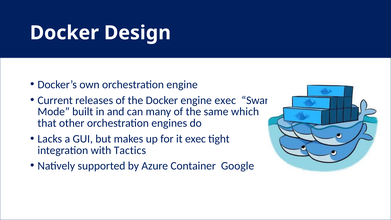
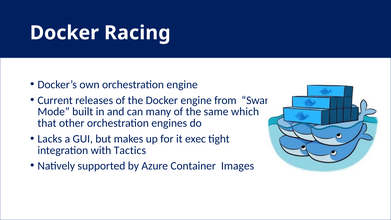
Design: Design -> Racing
engine exec: exec -> from
Google: Google -> Images
